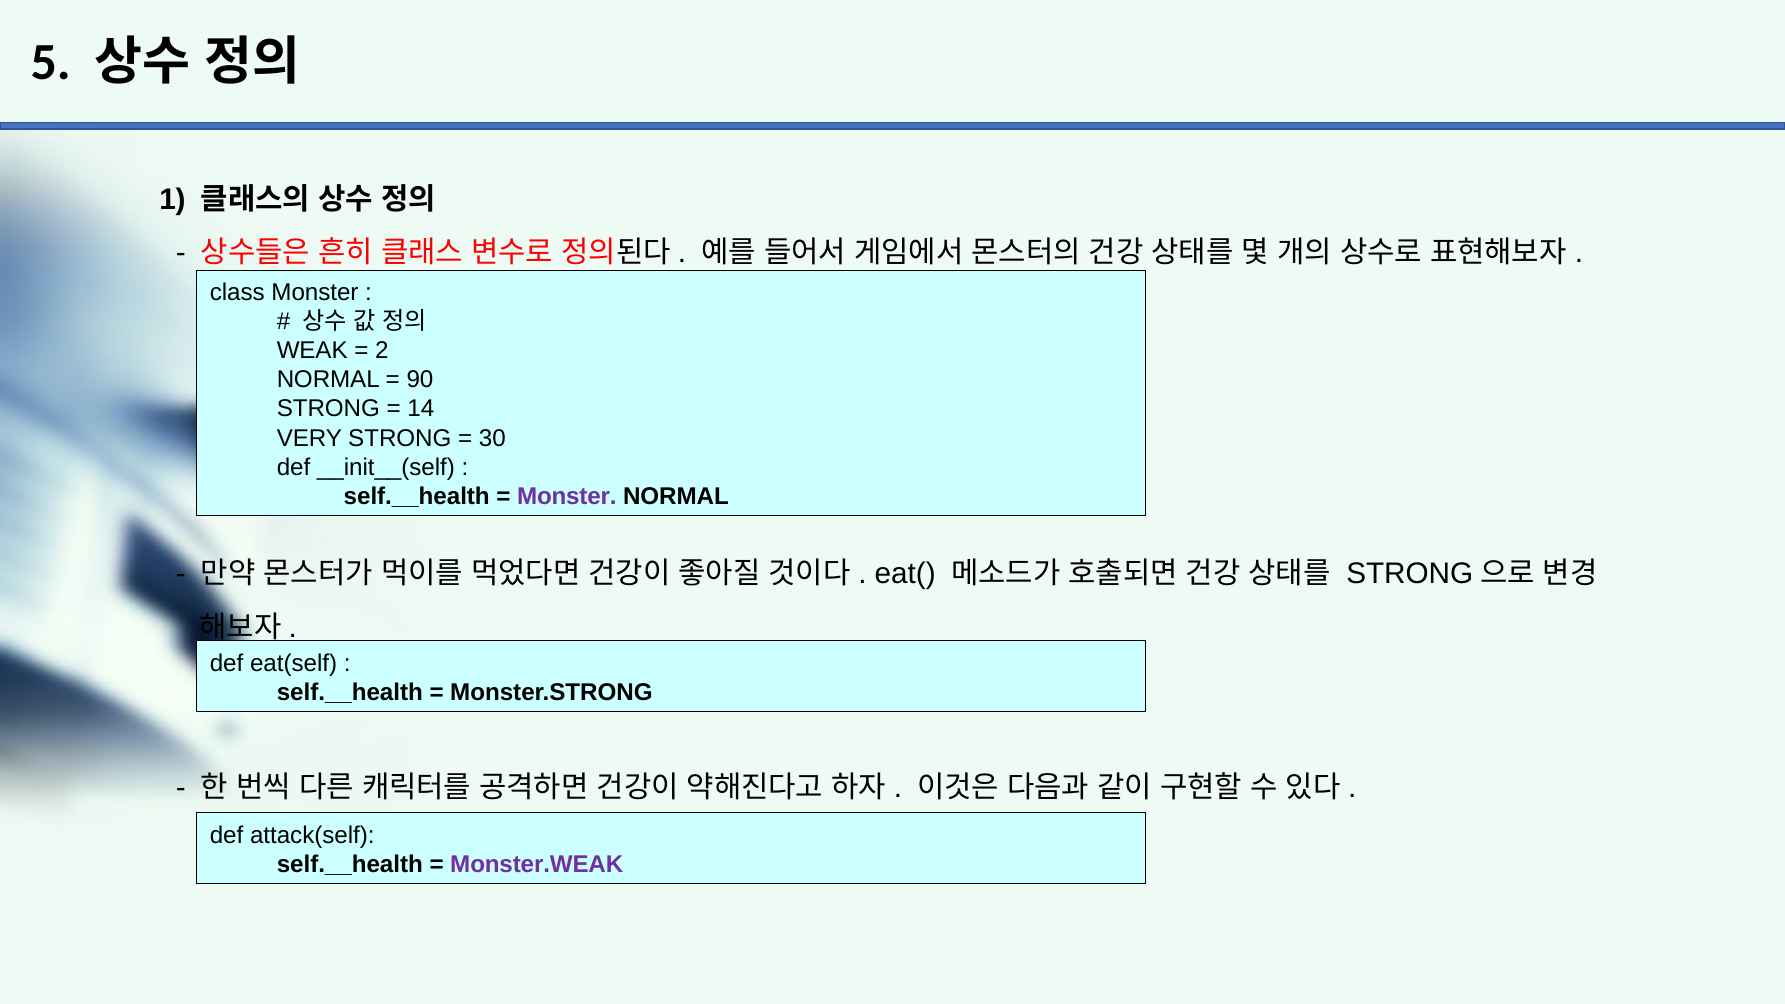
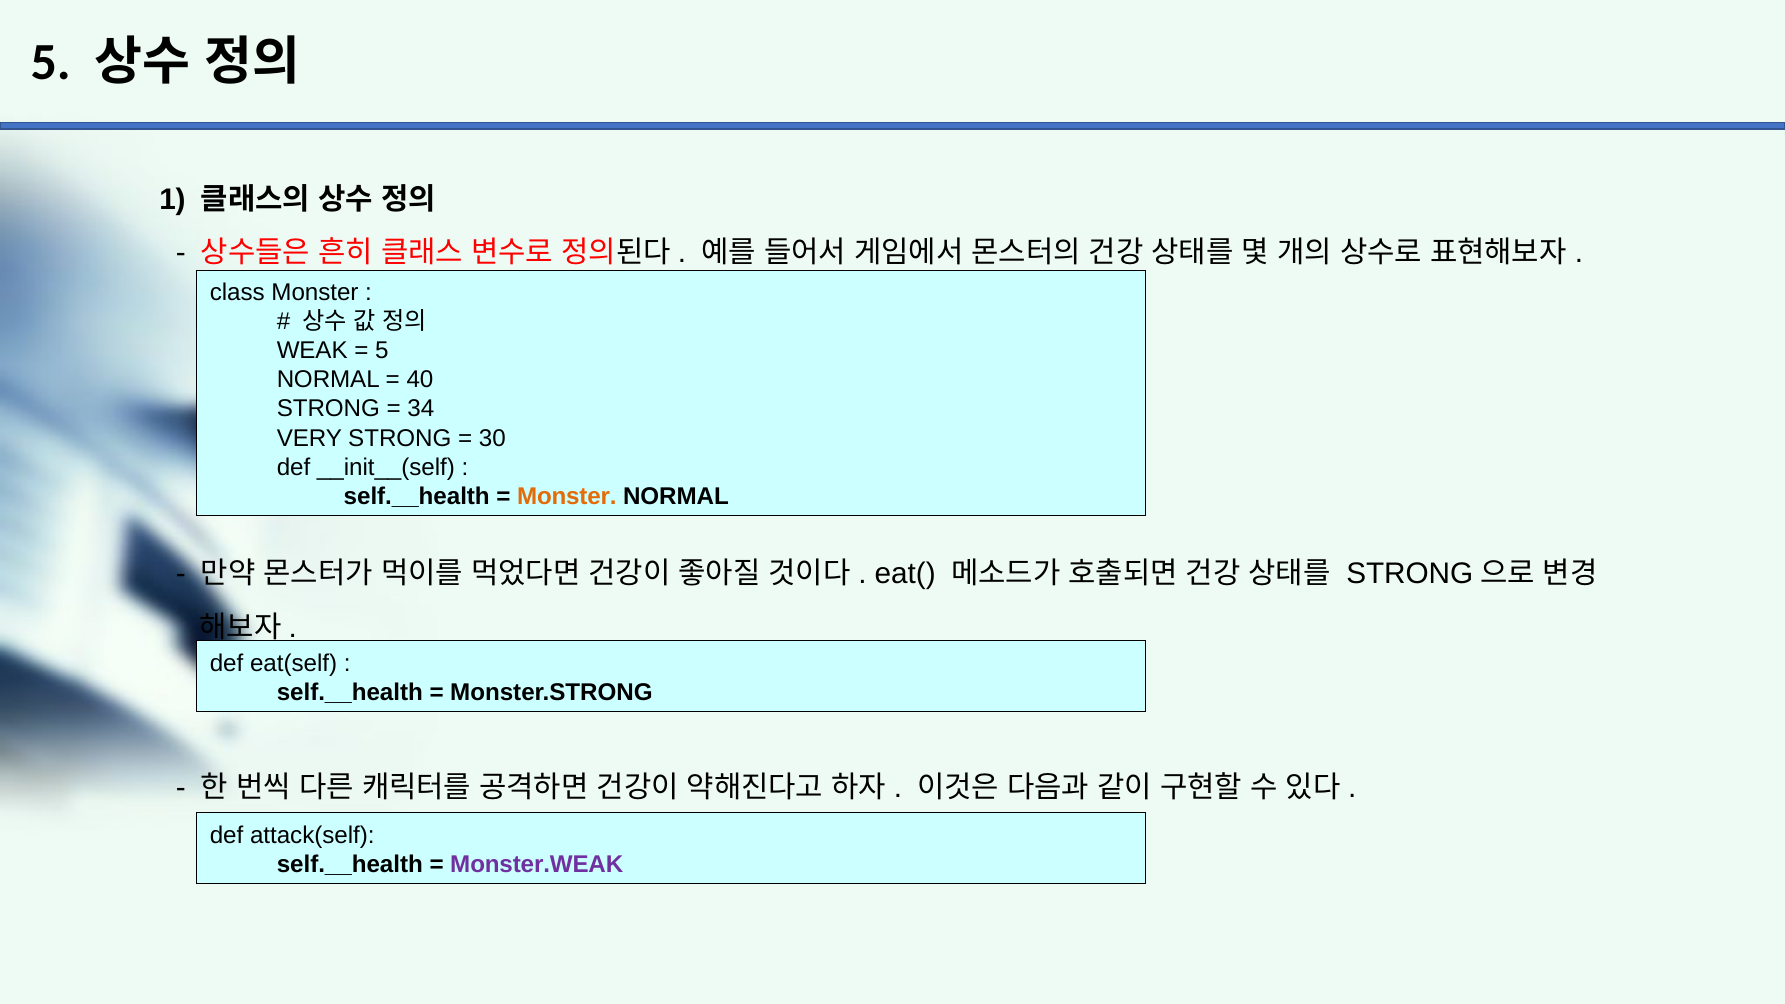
2 at (382, 351): 2 -> 5
90: 90 -> 40
14: 14 -> 34
Monster at (567, 496) colour: purple -> orange
